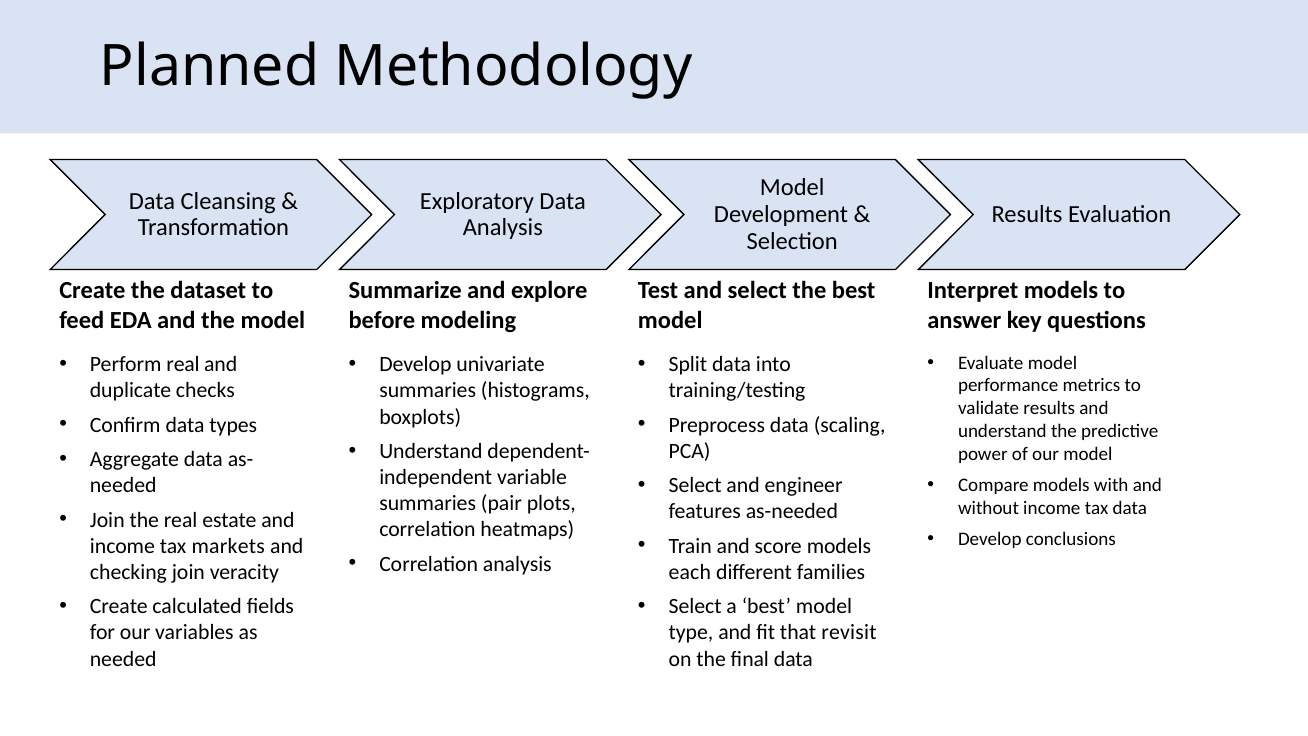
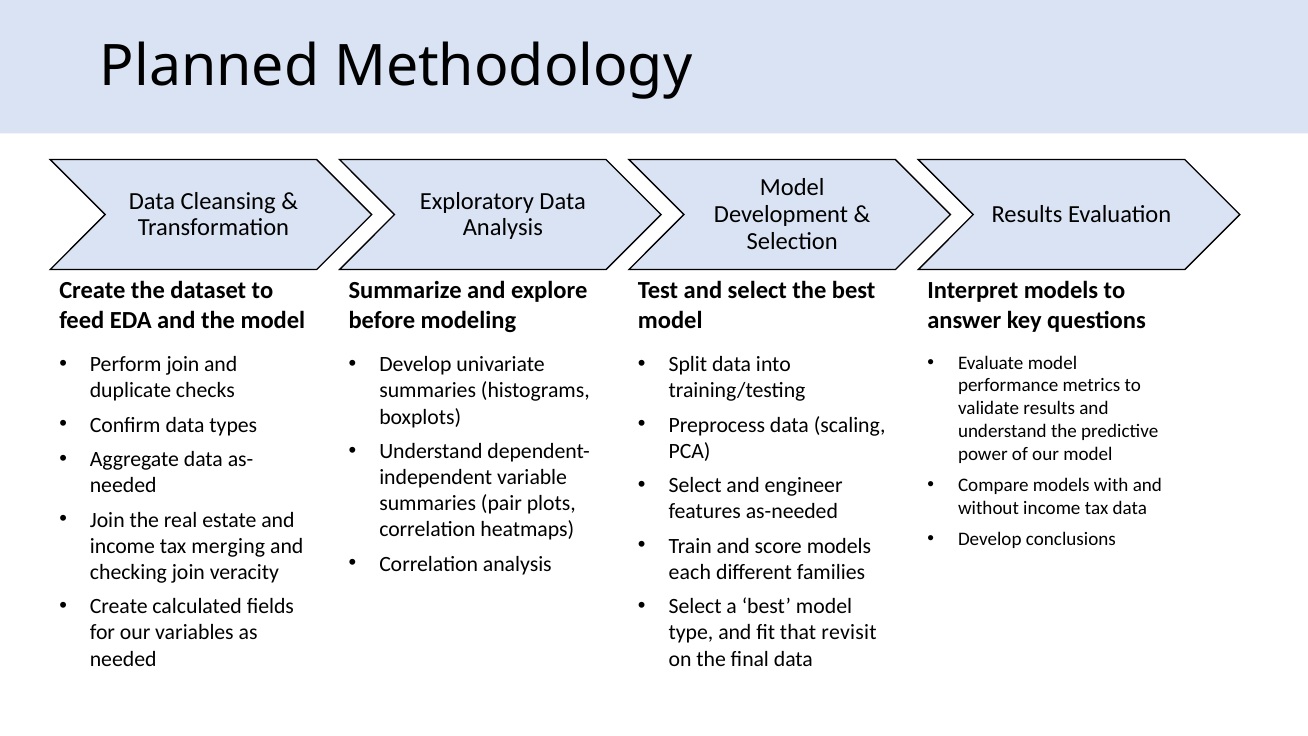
Perform real: real -> join
markets: markets -> merging
